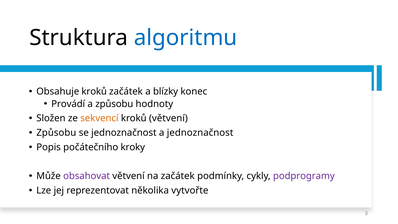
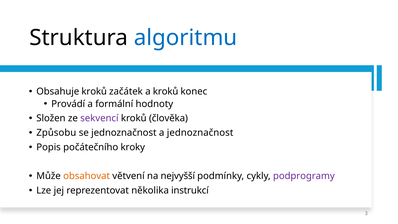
a blízky: blízky -> kroků
a způsobu: způsobu -> formální
sekvencí colour: orange -> purple
kroků větvení: větvení -> člověka
obsahovat colour: purple -> orange
na začátek: začátek -> nejvyšší
vytvořte: vytvořte -> instrukcí
